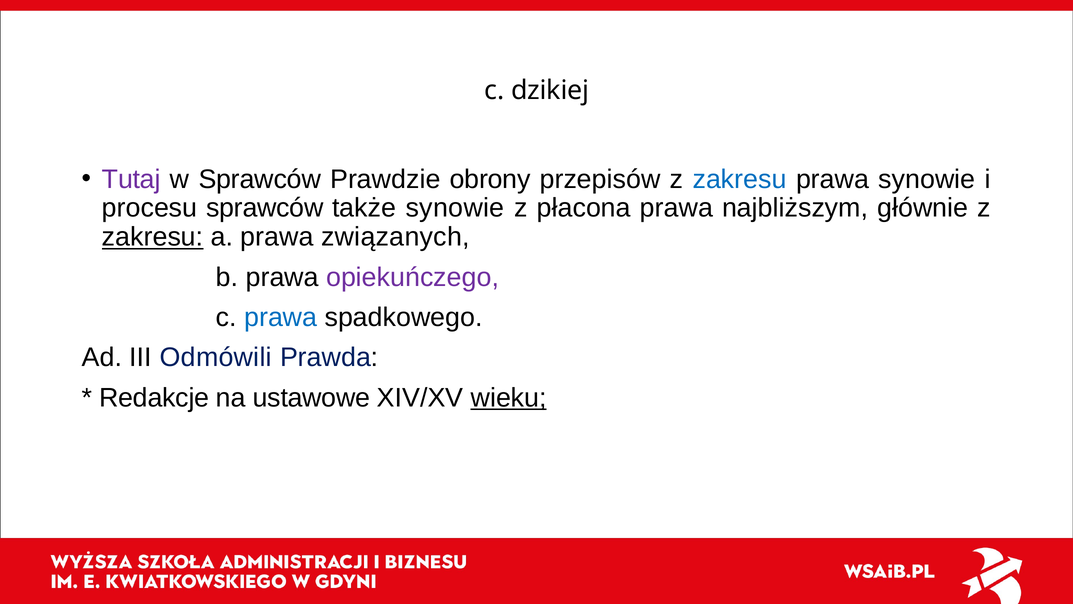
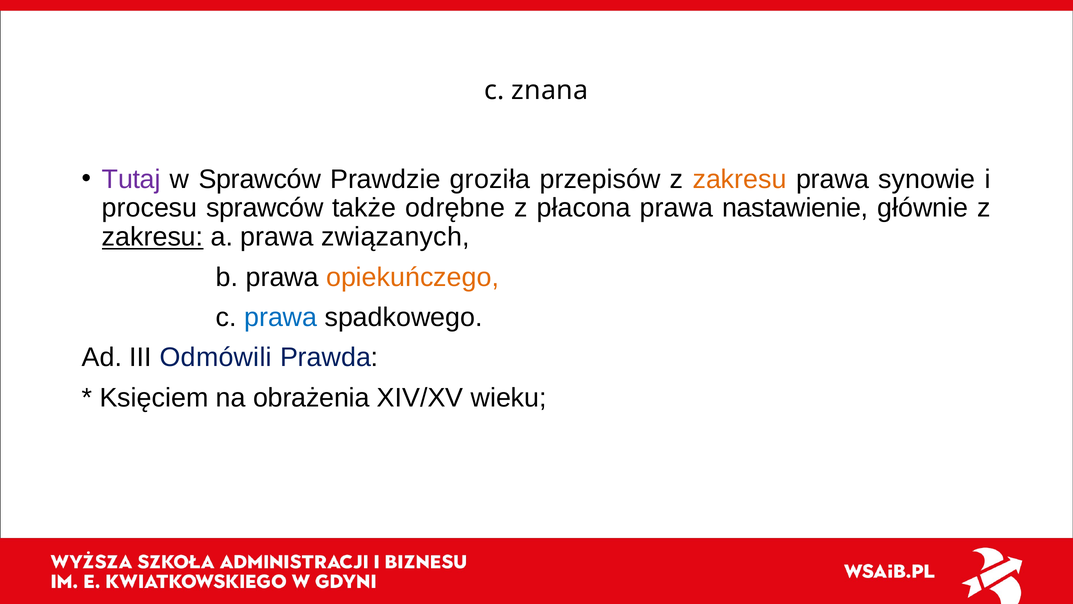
dzikiej: dzikiej -> znana
obrony: obrony -> groziła
zakresu at (740, 179) colour: blue -> orange
także synowie: synowie -> odrębne
najbliższym: najbliższym -> nastawienie
opiekuńczego colour: purple -> orange
Redakcje: Redakcje -> Księciem
ustawowe: ustawowe -> obrażenia
wieku underline: present -> none
